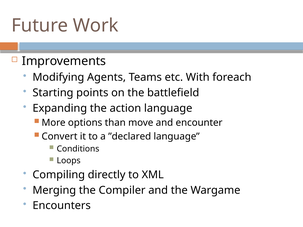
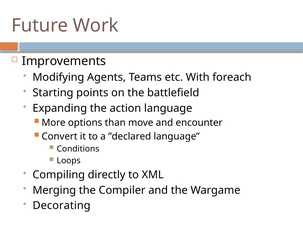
Encounters: Encounters -> Decorating
